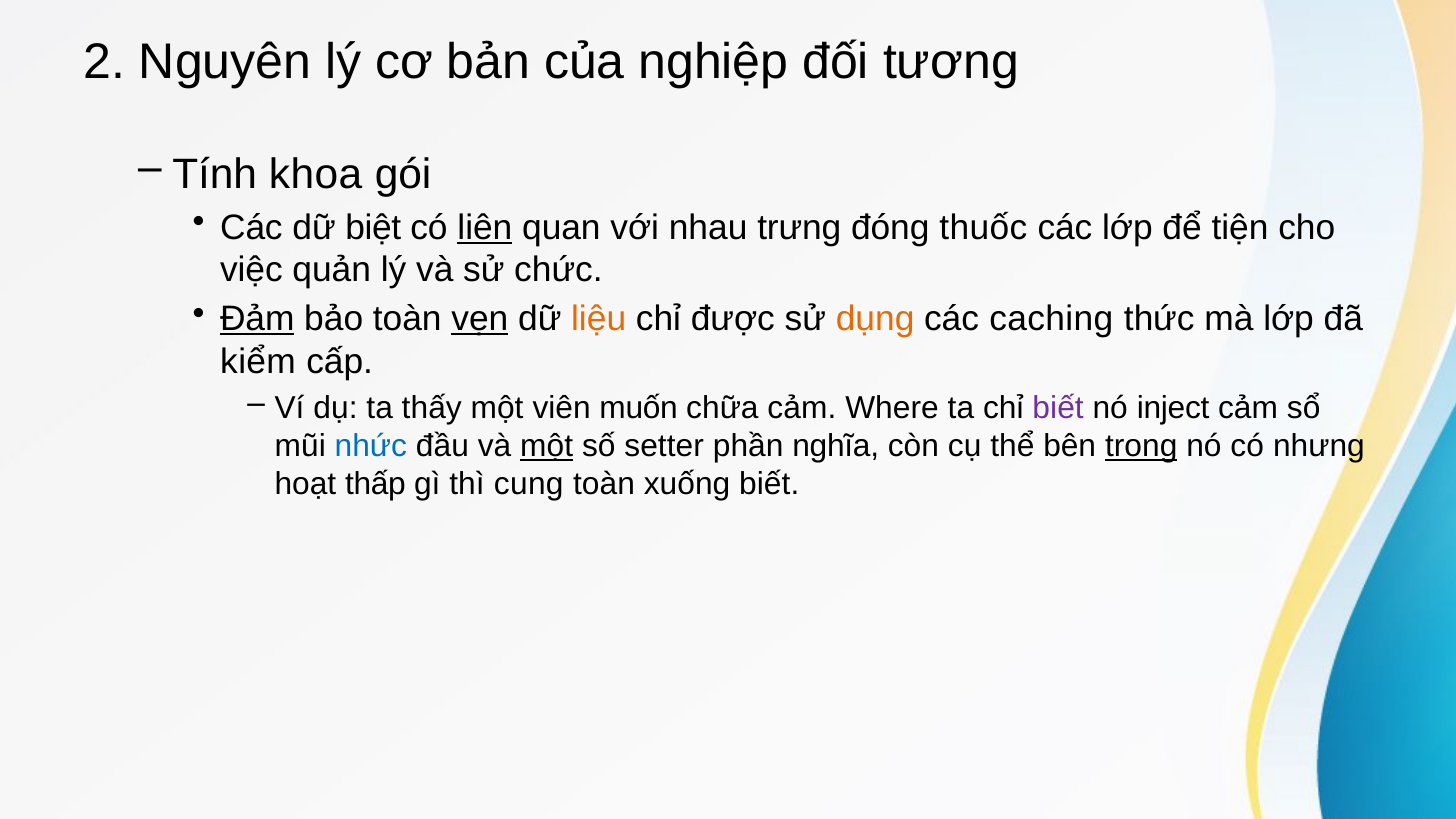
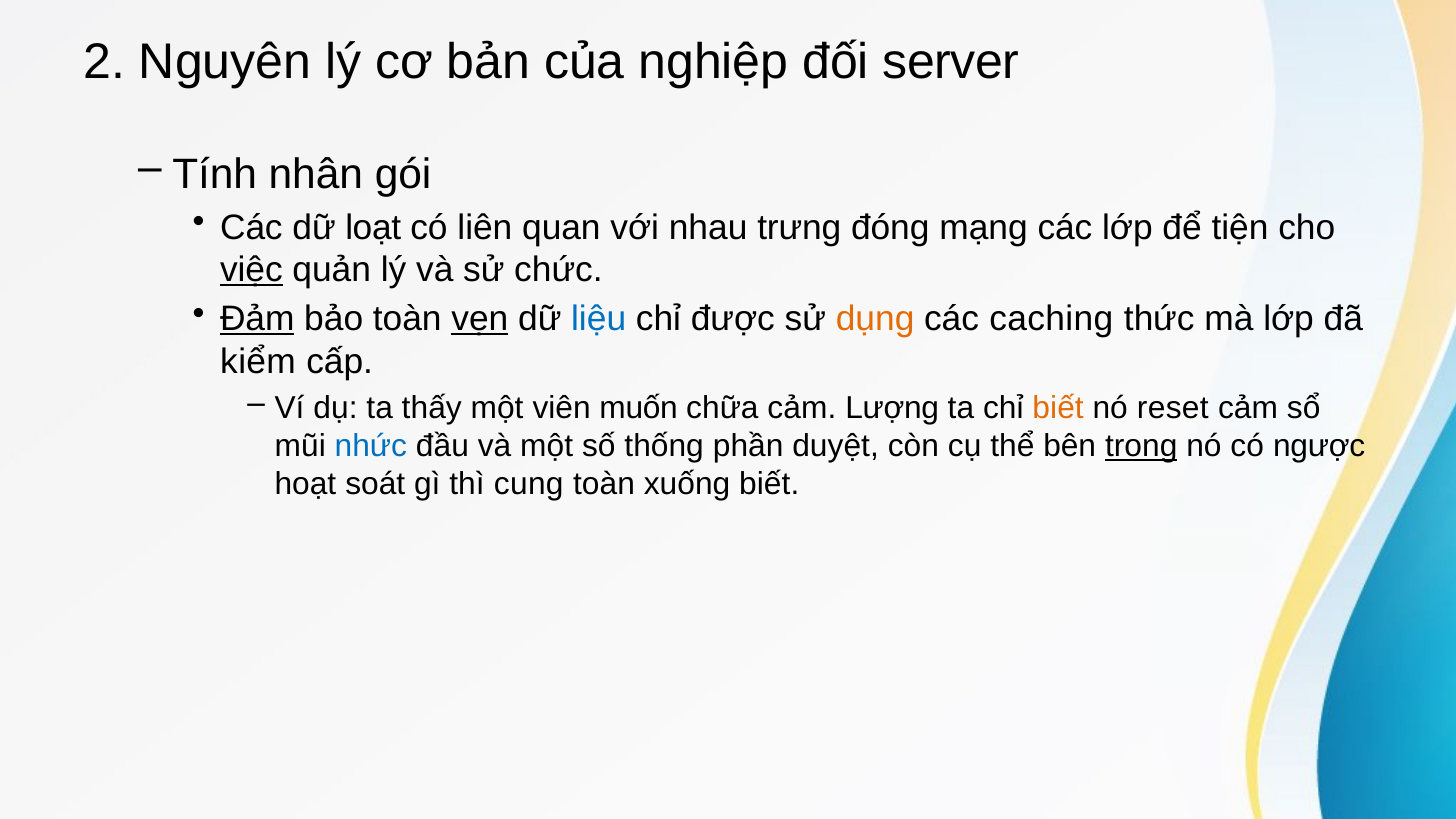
tương: tương -> server
khoa: khoa -> nhân
biệt: biệt -> loạt
liên underline: present -> none
thuốc: thuốc -> mạng
việc underline: none -> present
liệu colour: orange -> blue
Where: Where -> Lượng
biết at (1058, 408) colour: purple -> orange
inject: inject -> reset
một at (547, 446) underline: present -> none
setter: setter -> thống
nghĩa: nghĩa -> duyệt
nhưng: nhưng -> ngược
thấp: thấp -> soát
